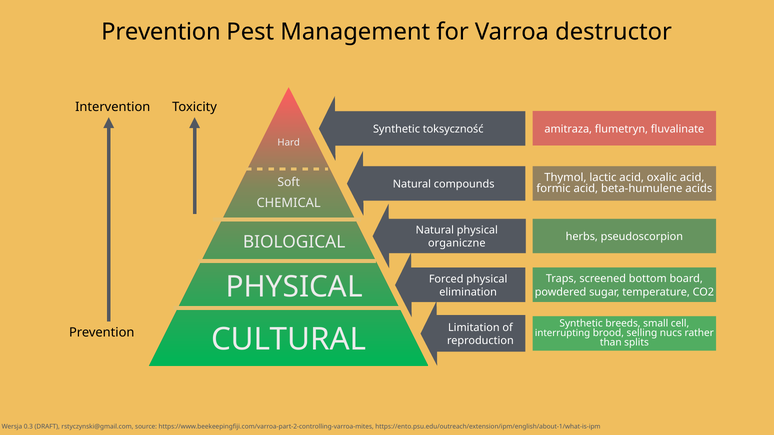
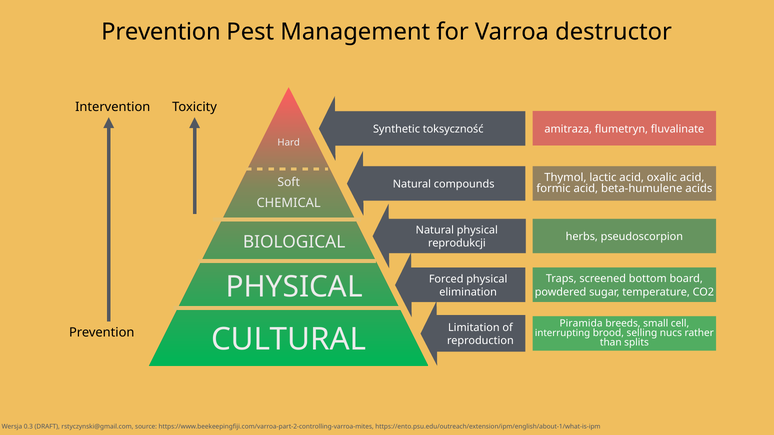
organiczne: organiczne -> reprodukcji
Synthetic at (581, 324): Synthetic -> Piramida
